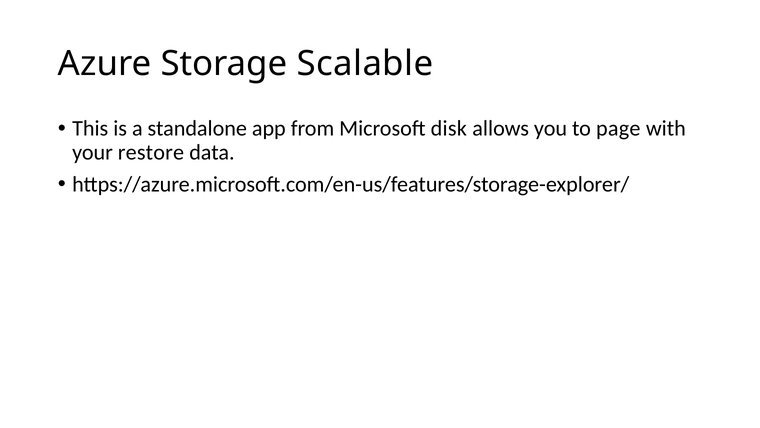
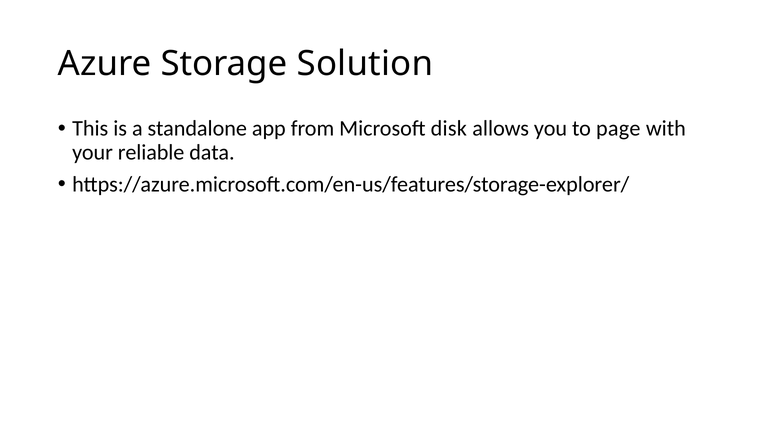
Scalable: Scalable -> Solution
restore: restore -> reliable
